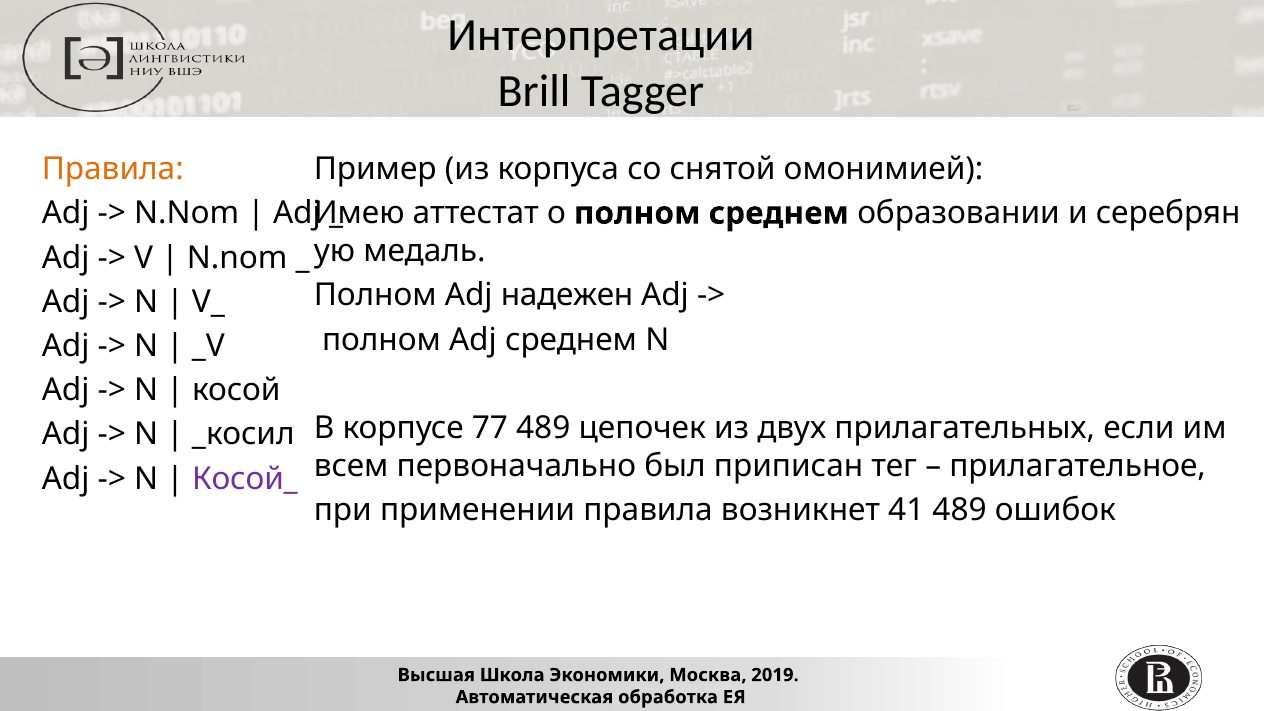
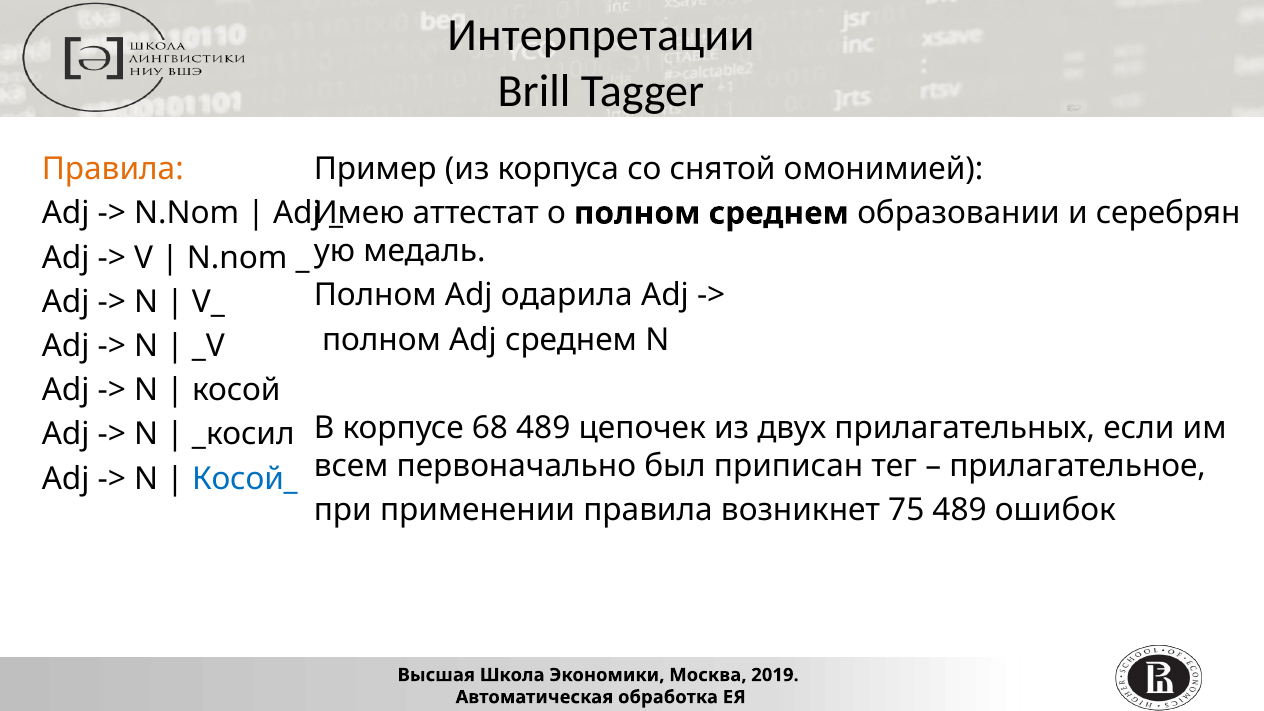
надежен: надежен -> одарила
77: 77 -> 68
Косой_ colour: purple -> blue
41: 41 -> 75
